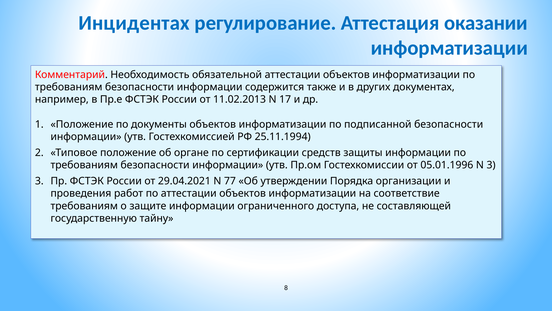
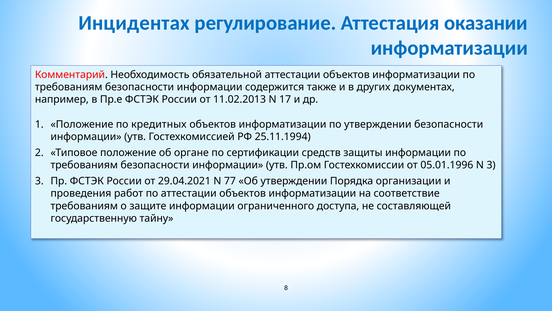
документы: документы -> кредитных
по подписанной: подписанной -> утверждении
